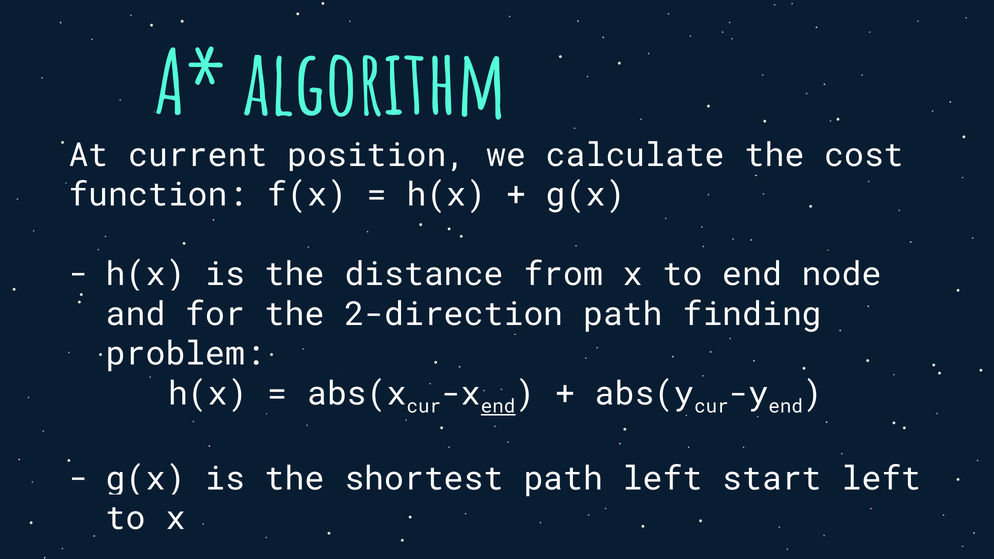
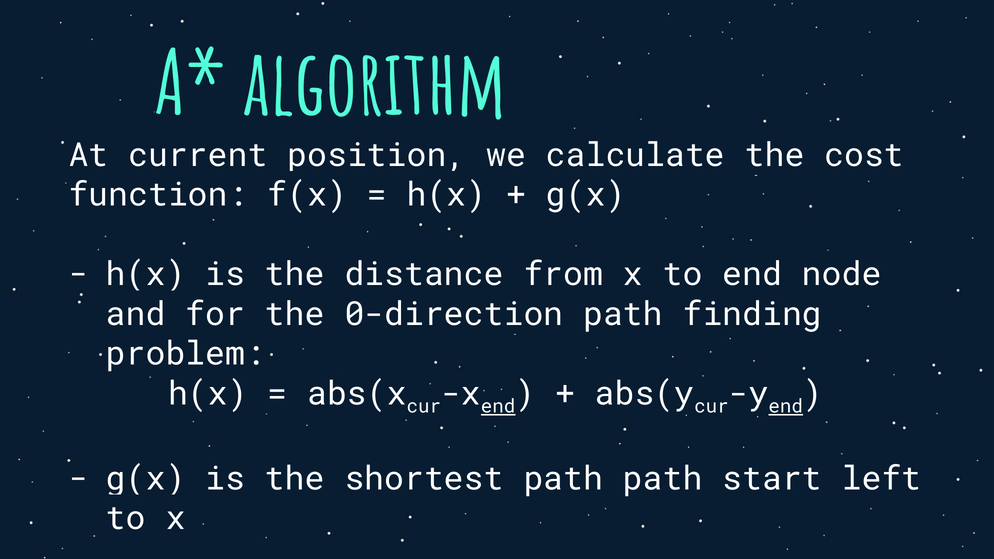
2-direction: 2-direction -> 0-direction
end at (786, 407) underline: none -> present
path left: left -> path
